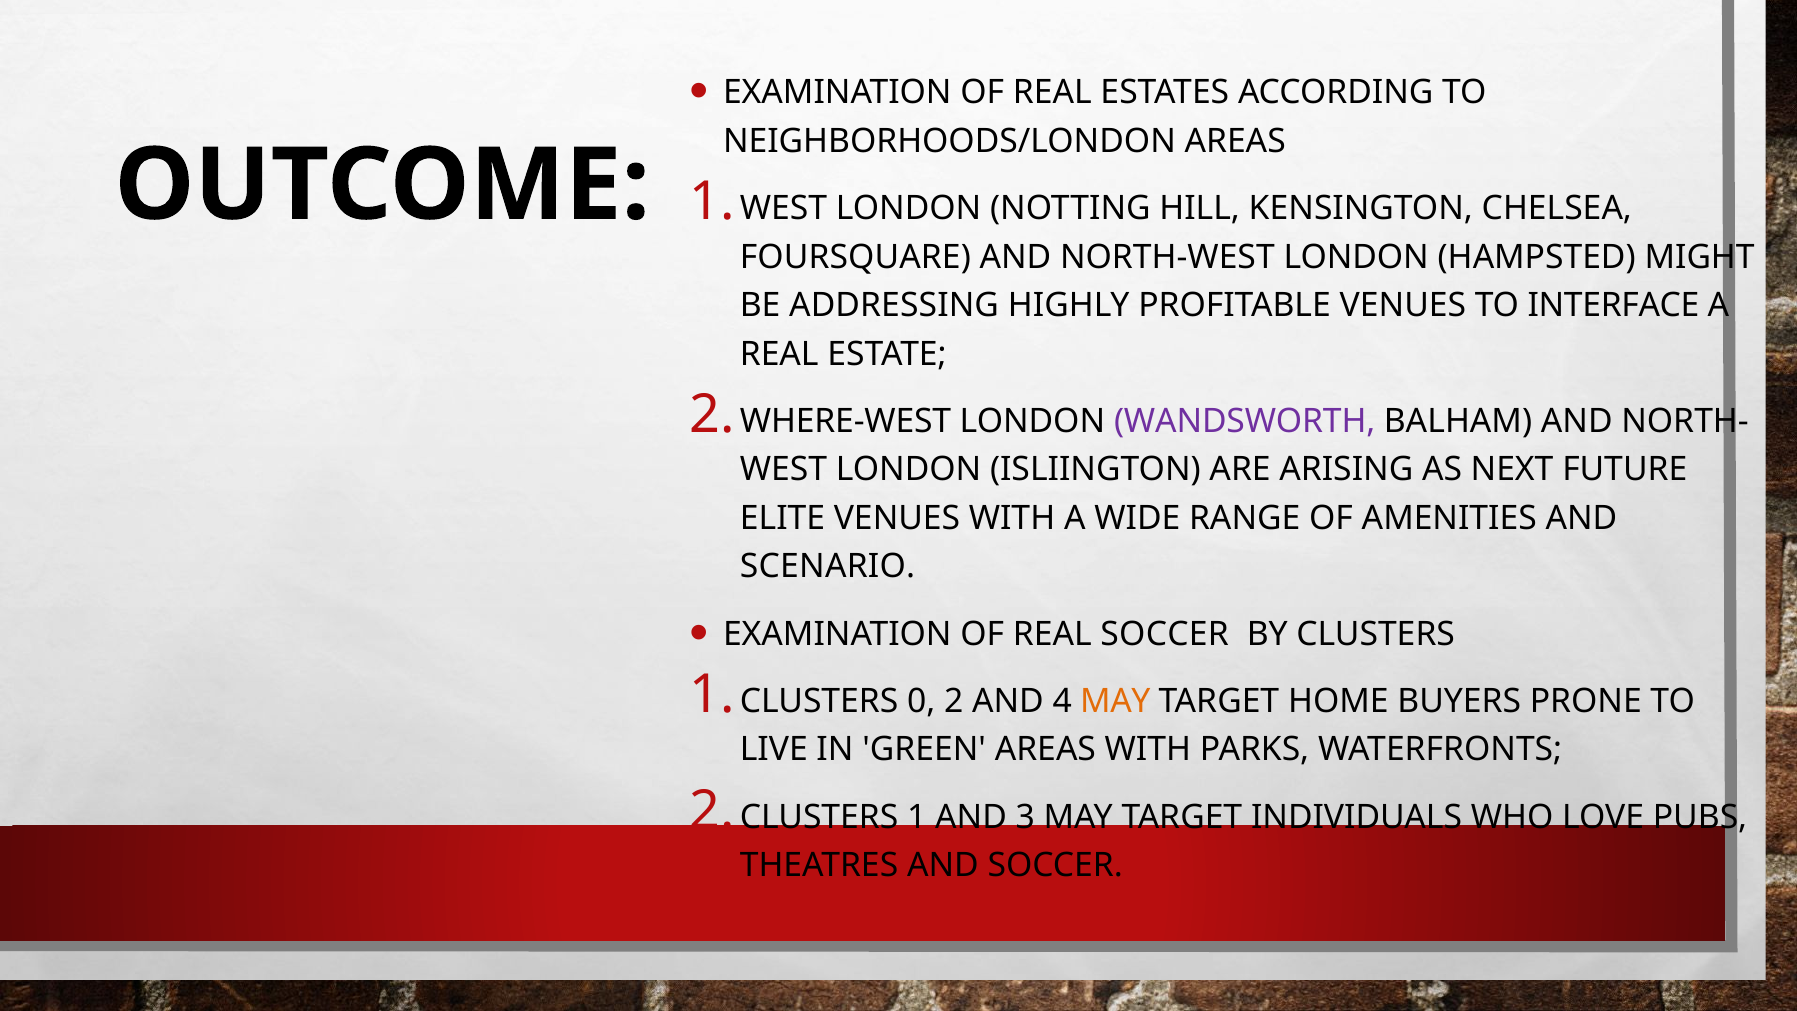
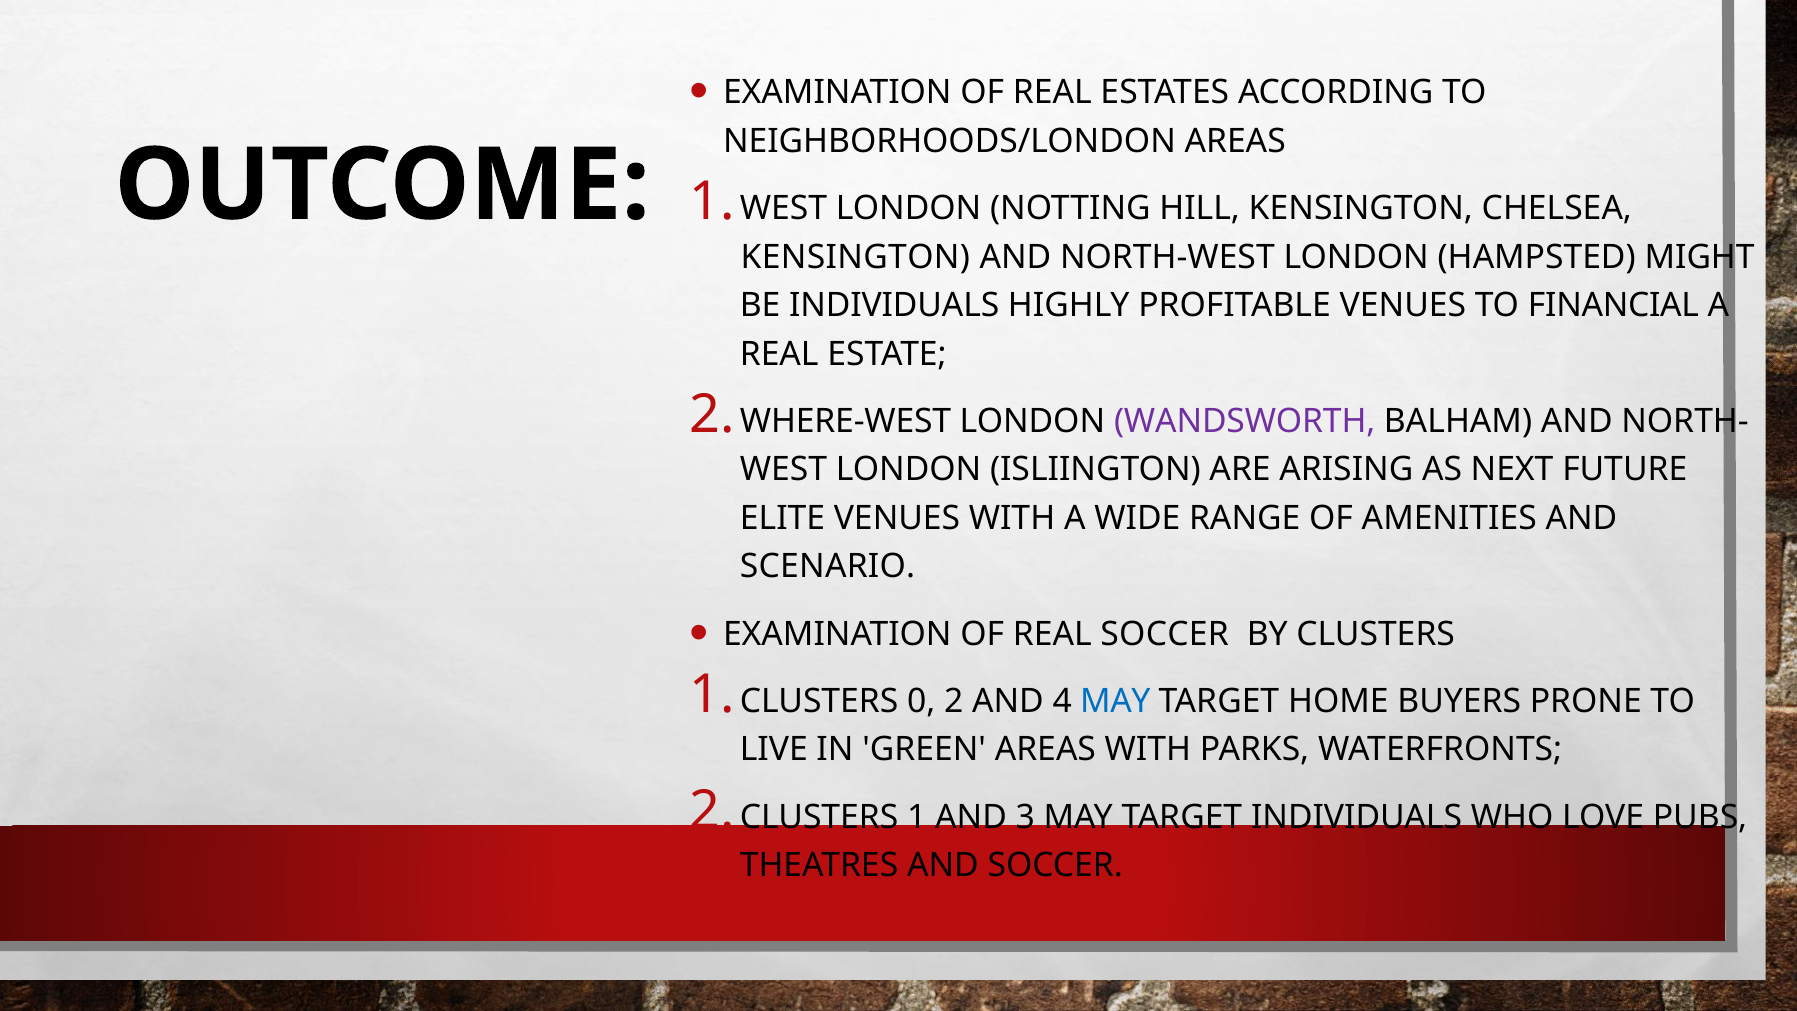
FOURSQUARE at (855, 257): FOURSQUARE -> KENSINGTON
BE ADDRESSING: ADDRESSING -> INDIVIDUALS
INTERFACE: INTERFACE -> FINANCIAL
MAY at (1115, 701) colour: orange -> blue
